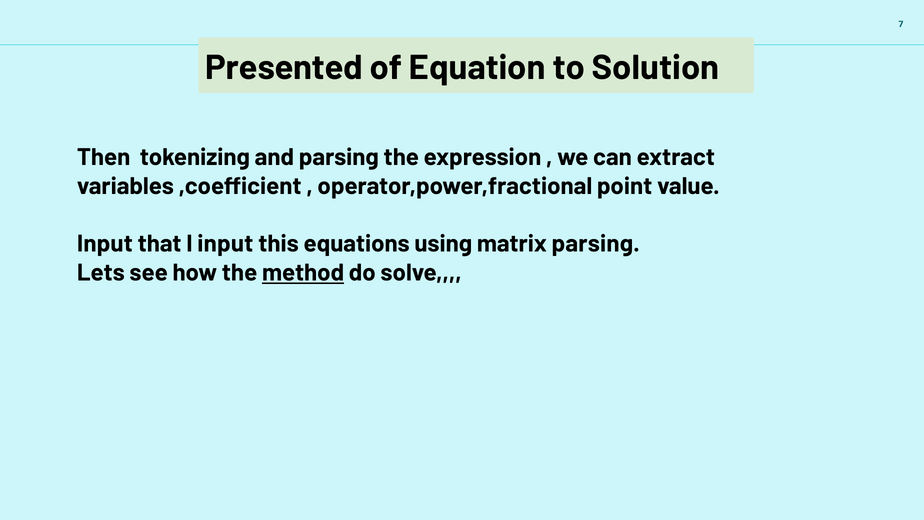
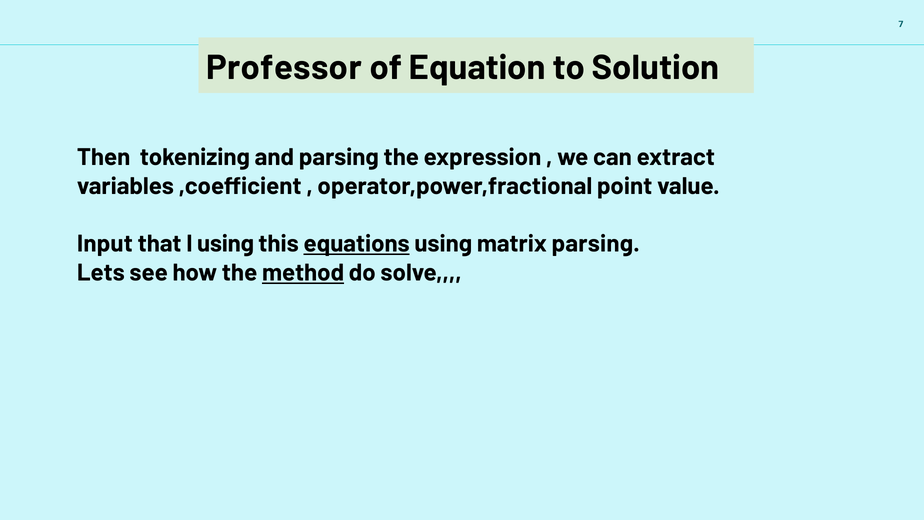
Presented: Presented -> Professor
I input: input -> using
equations underline: none -> present
